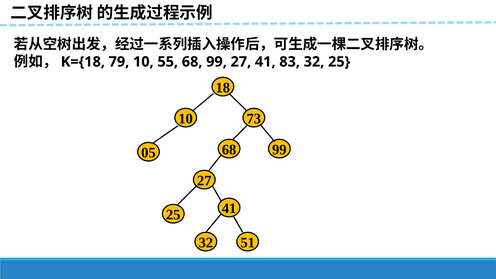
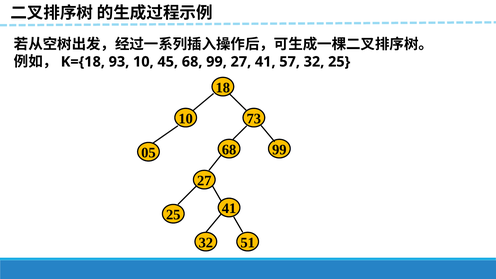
79: 79 -> 93
55: 55 -> 45
83: 83 -> 57
